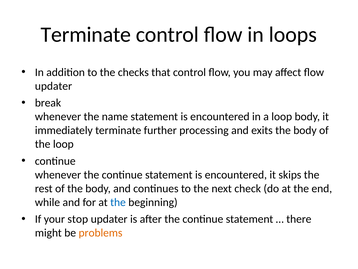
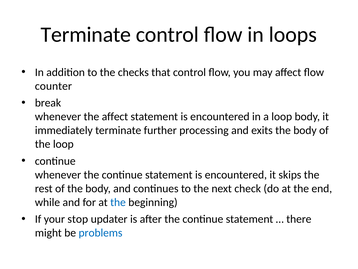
updater at (53, 86): updater -> counter
the name: name -> affect
problems colour: orange -> blue
